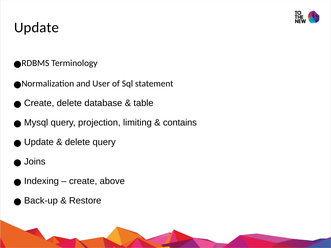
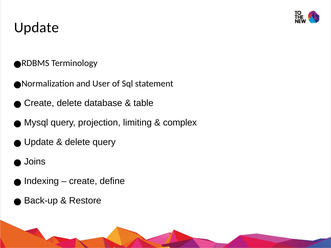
contains: contains -> complex
above: above -> define
